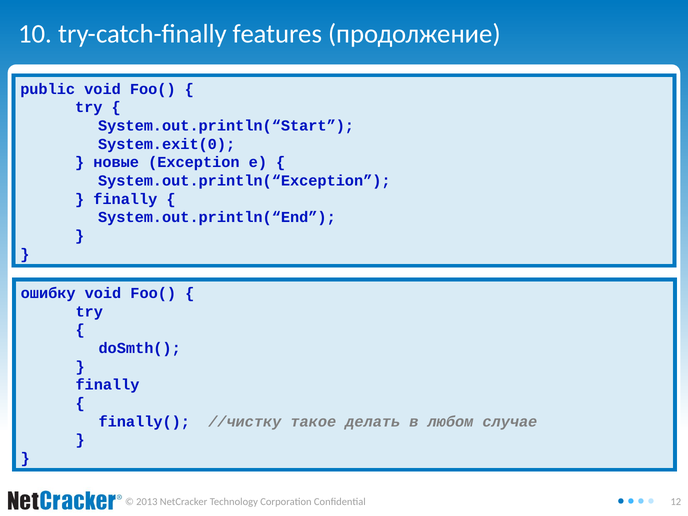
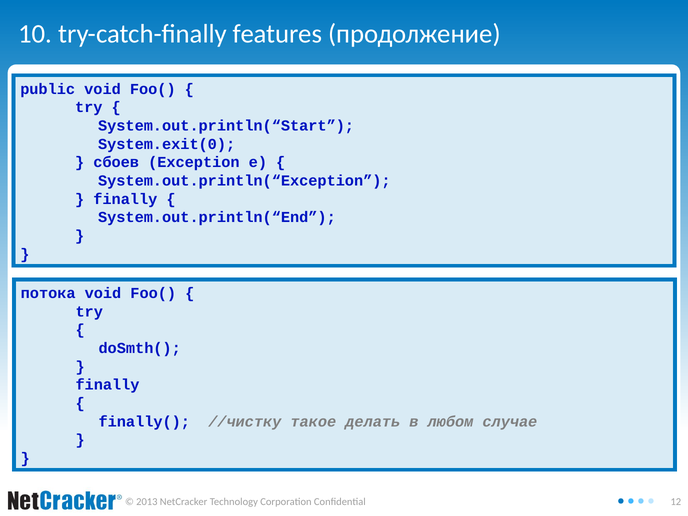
новые: новые -> сбоев
ошибку: ошибку -> потока
